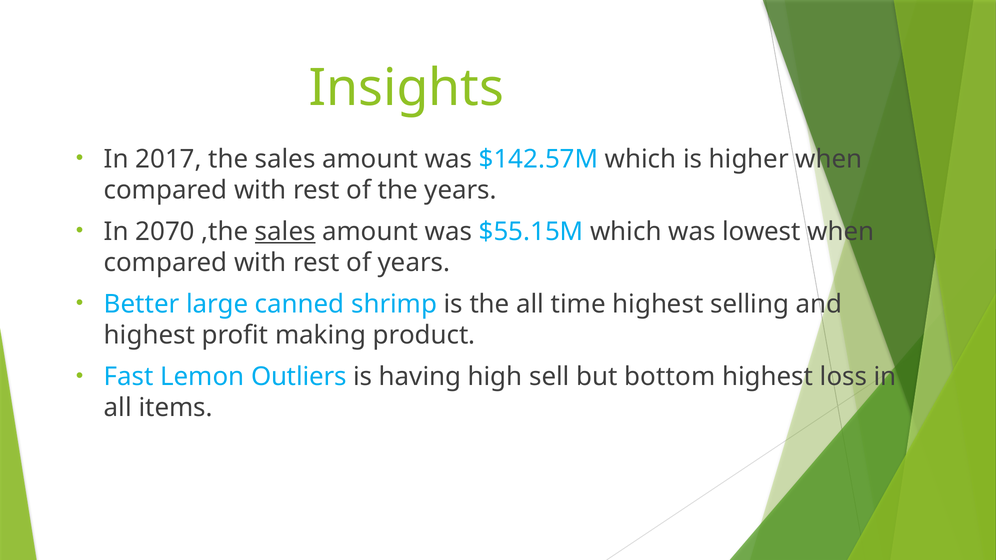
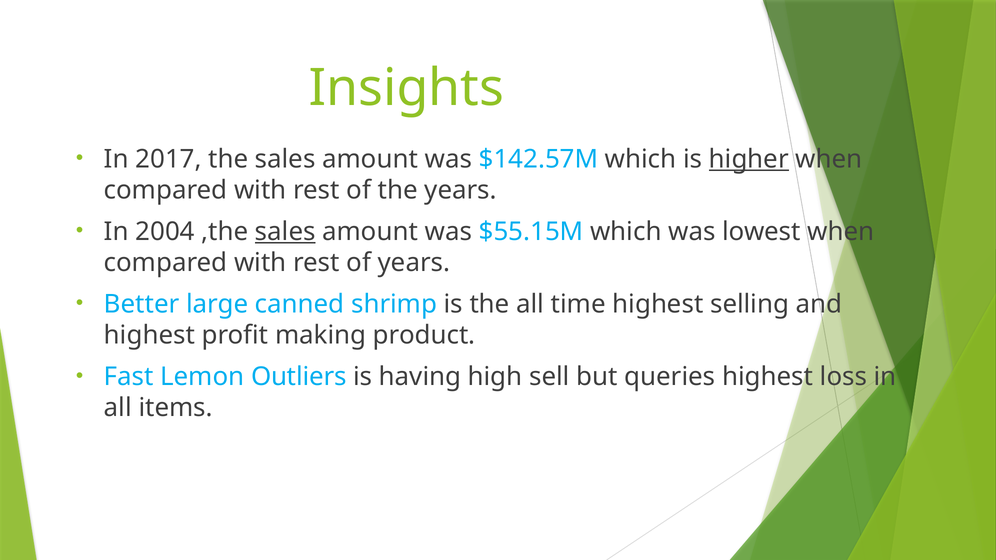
higher underline: none -> present
2070: 2070 -> 2004
bottom: bottom -> queries
